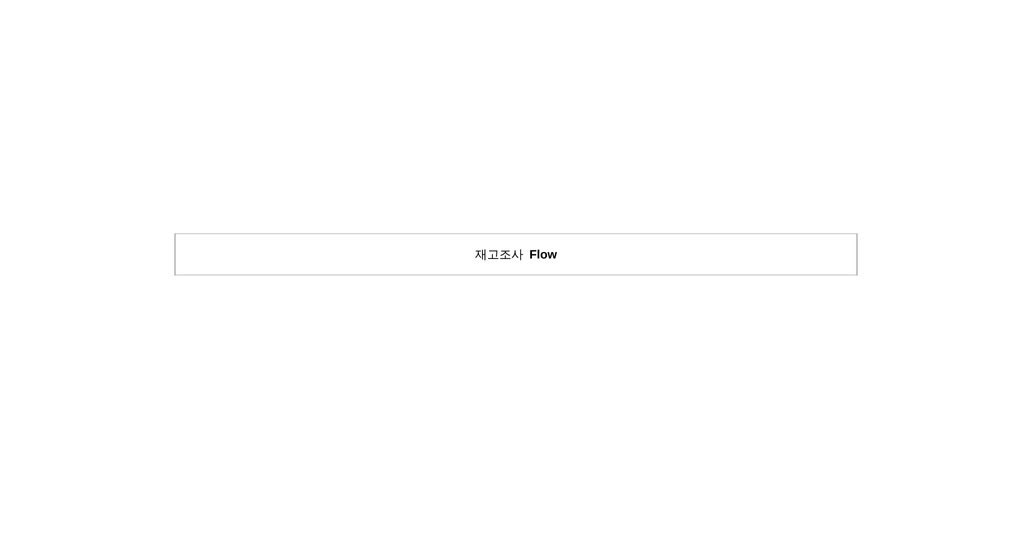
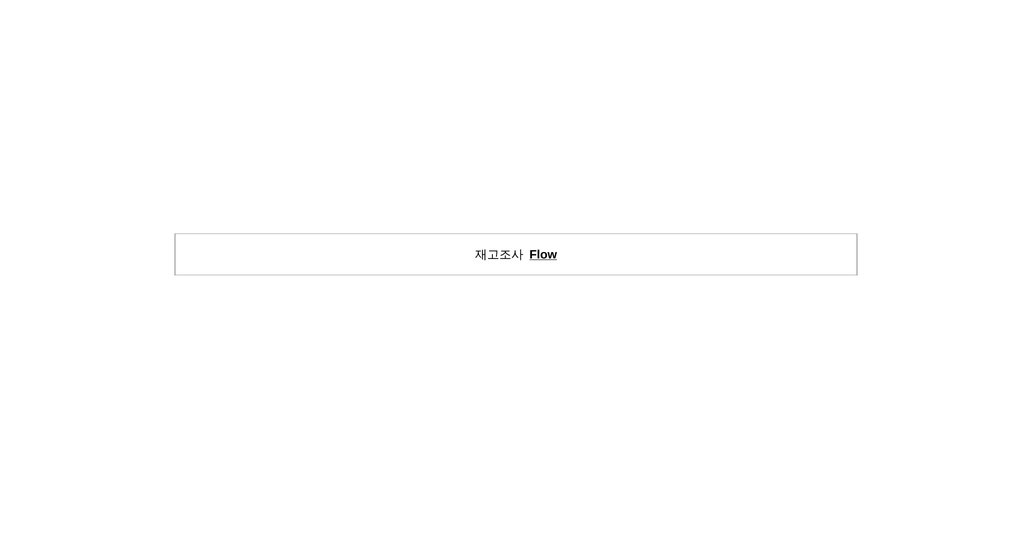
Flow underline: none -> present
